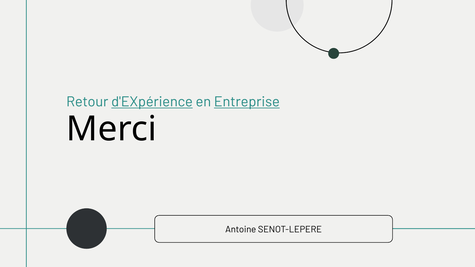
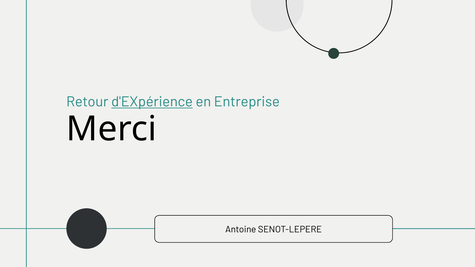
Entreprise underline: present -> none
